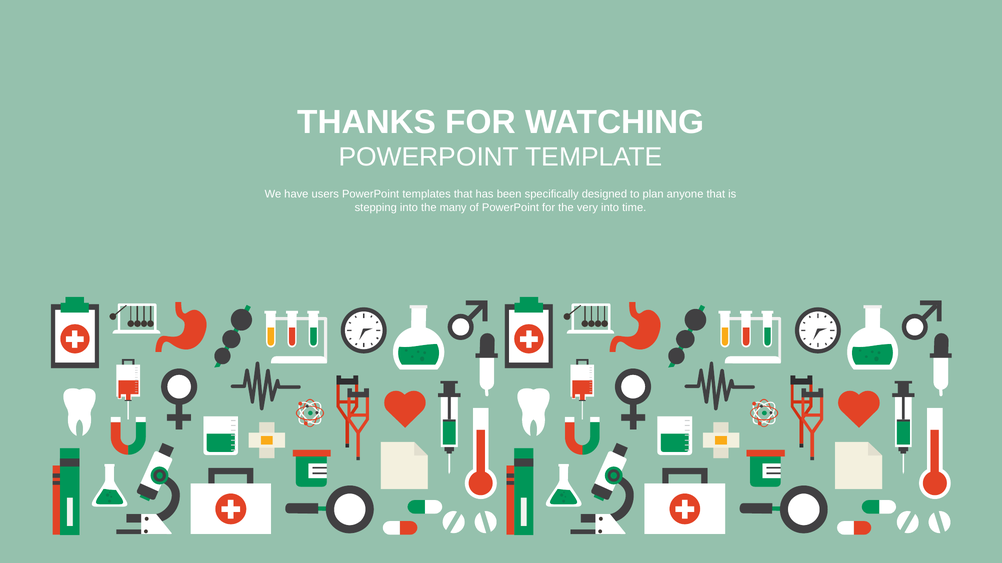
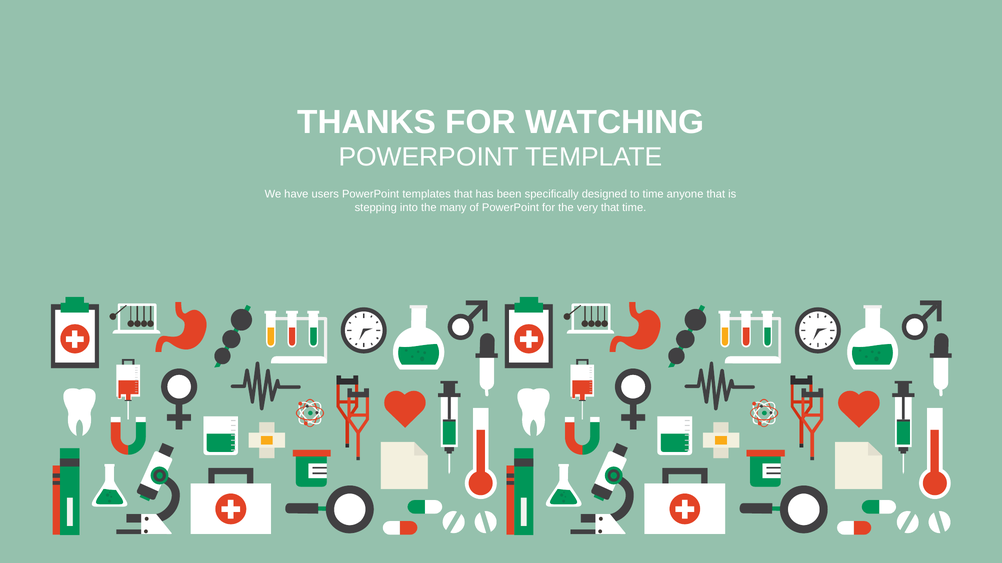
to plan: plan -> time
very into: into -> that
